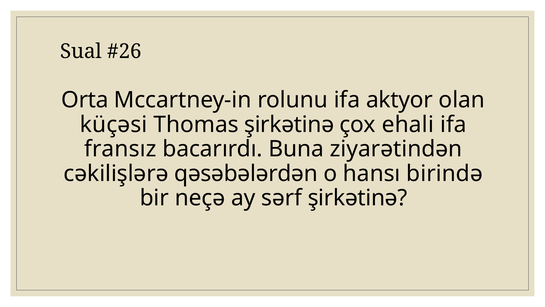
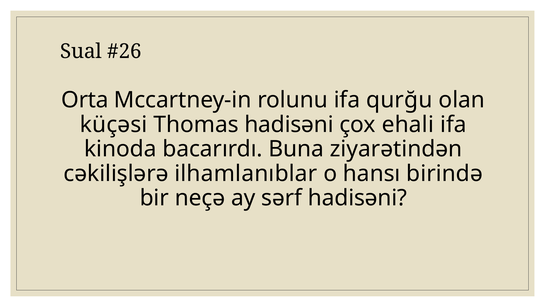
aktyor: aktyor -> qurğu
Thomas şirkətinə: şirkətinə -> hadisəni
fransız: fransız -> kinoda
qəsəbələrdən: qəsəbələrdən -> ilhamlanıblar
sərf şirkətinə: şirkətinə -> hadisəni
